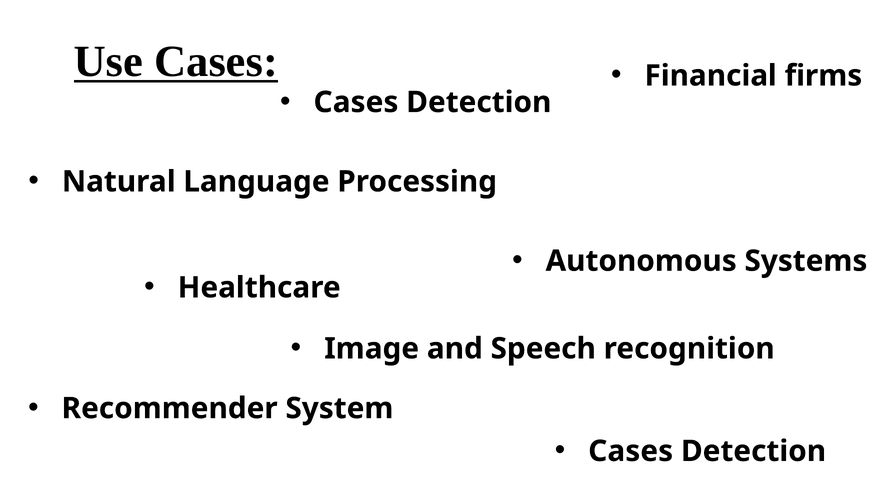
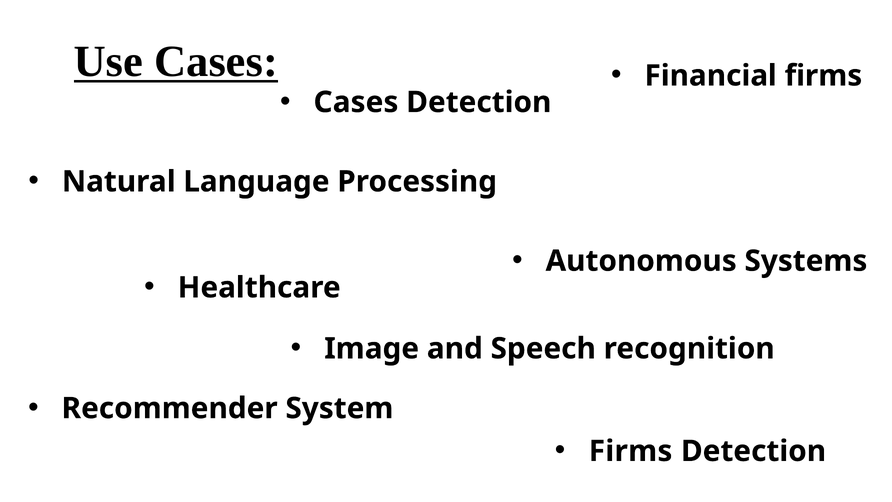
Cases at (631, 451): Cases -> Firms
